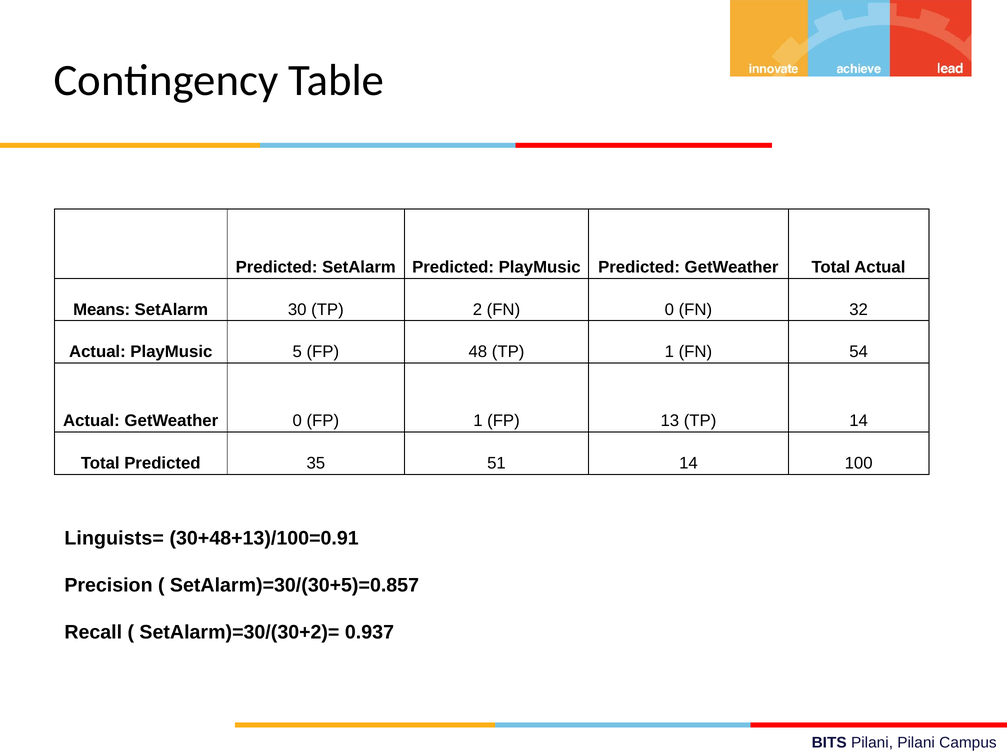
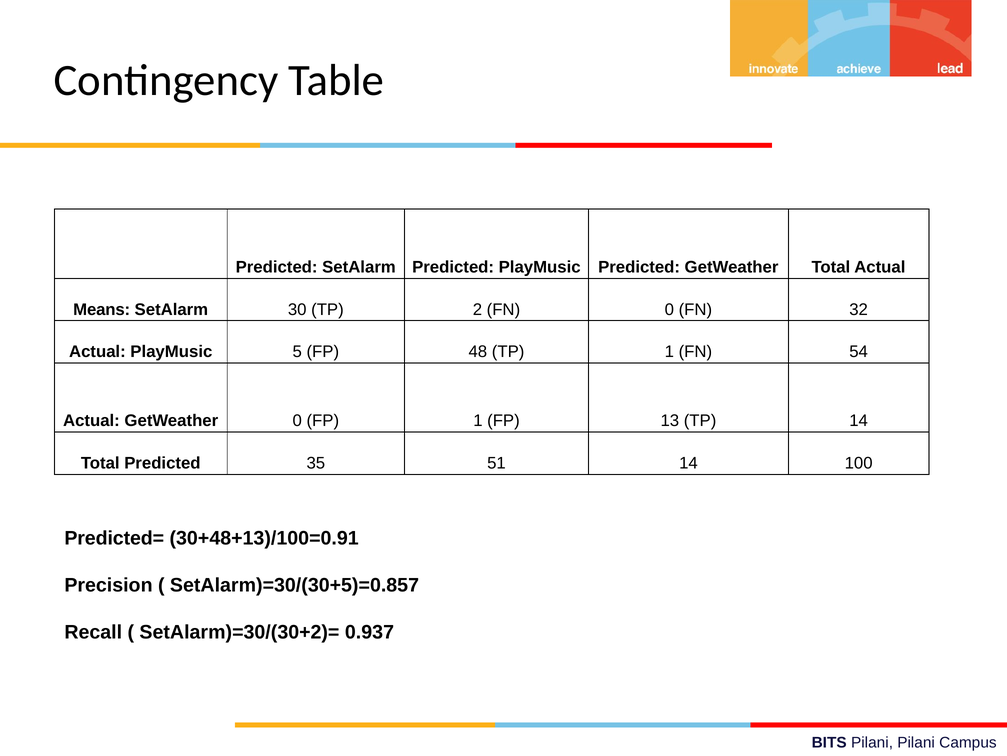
Linguists=: Linguists= -> Predicted=
